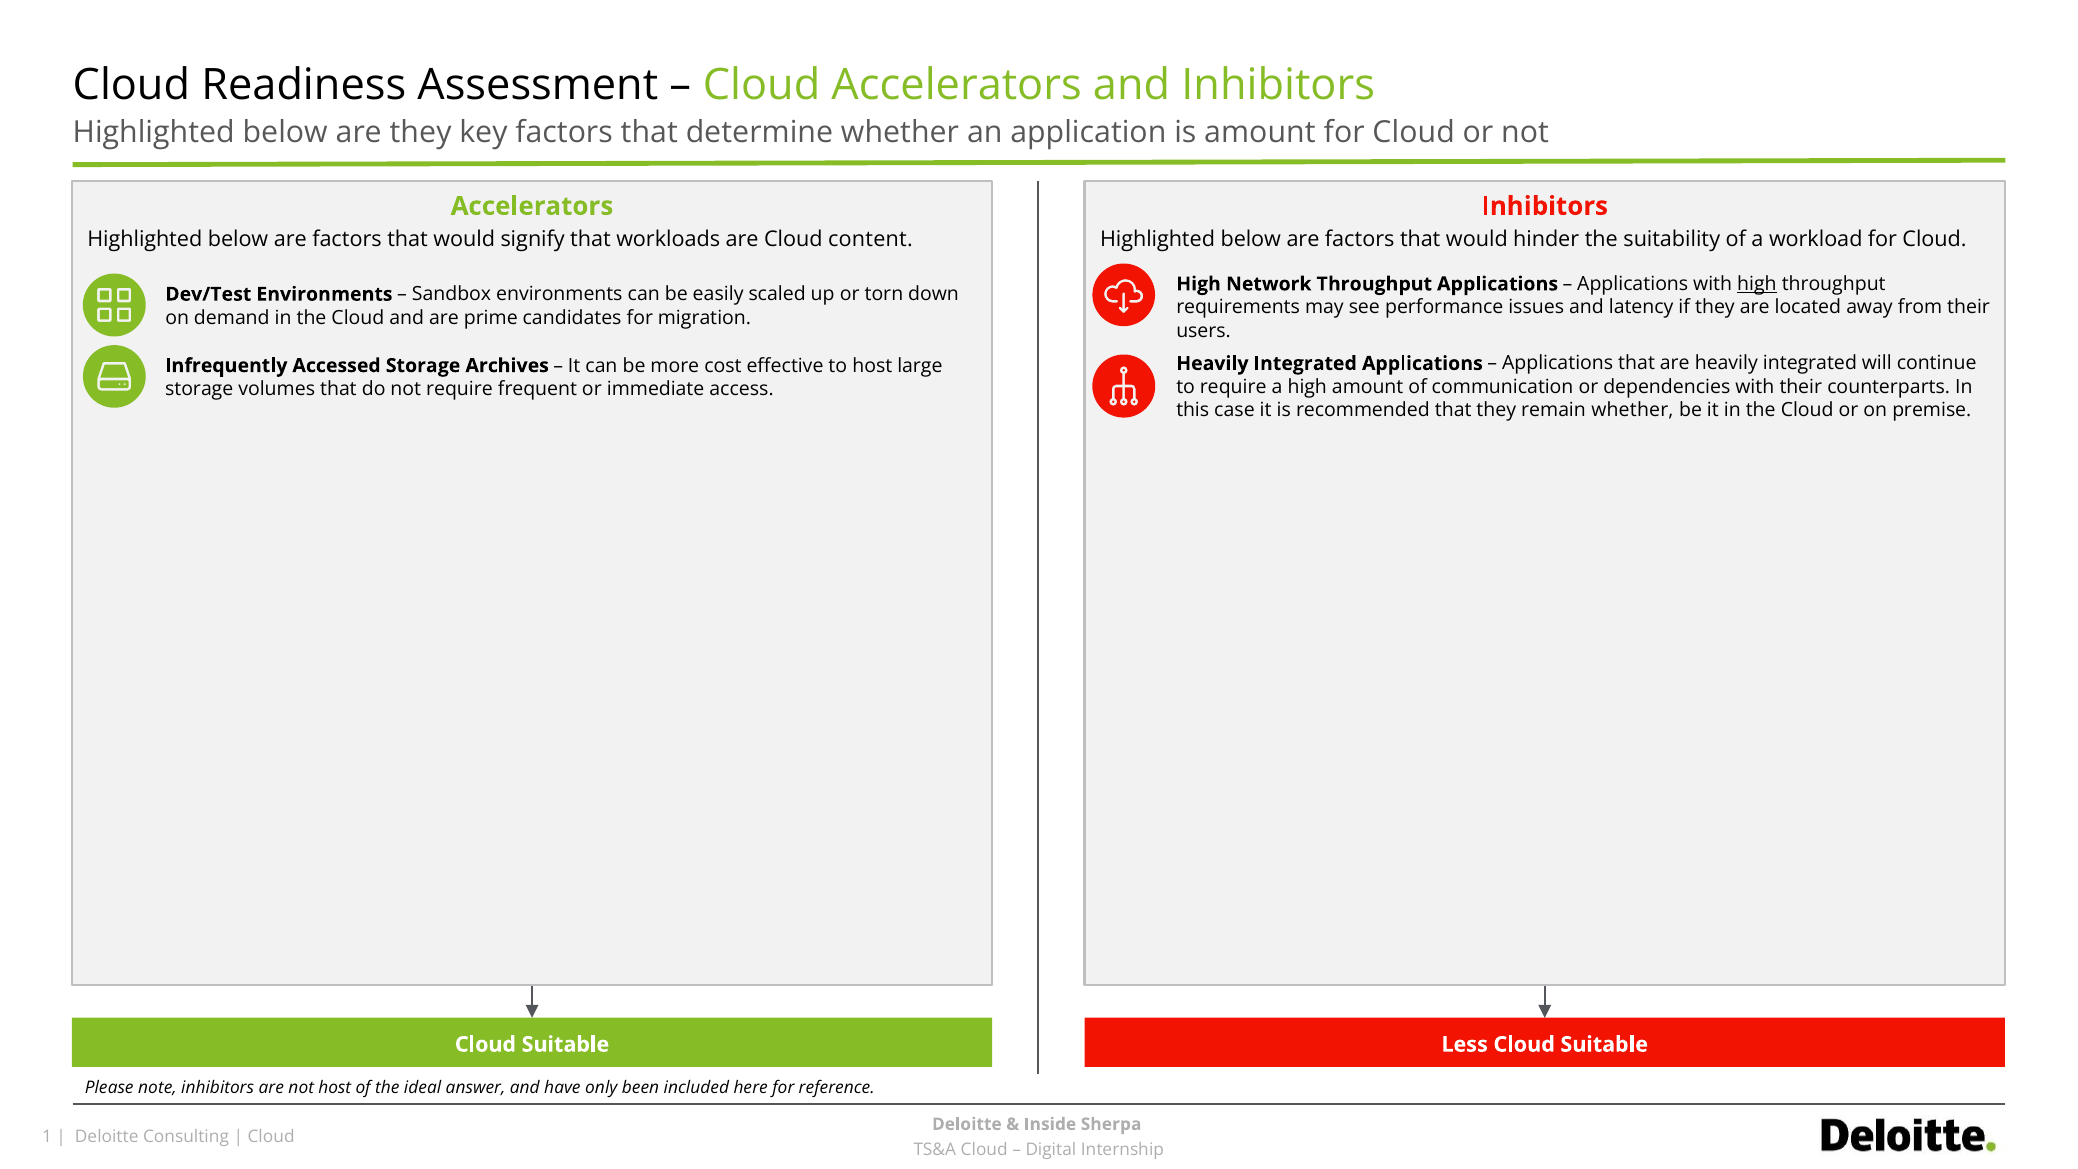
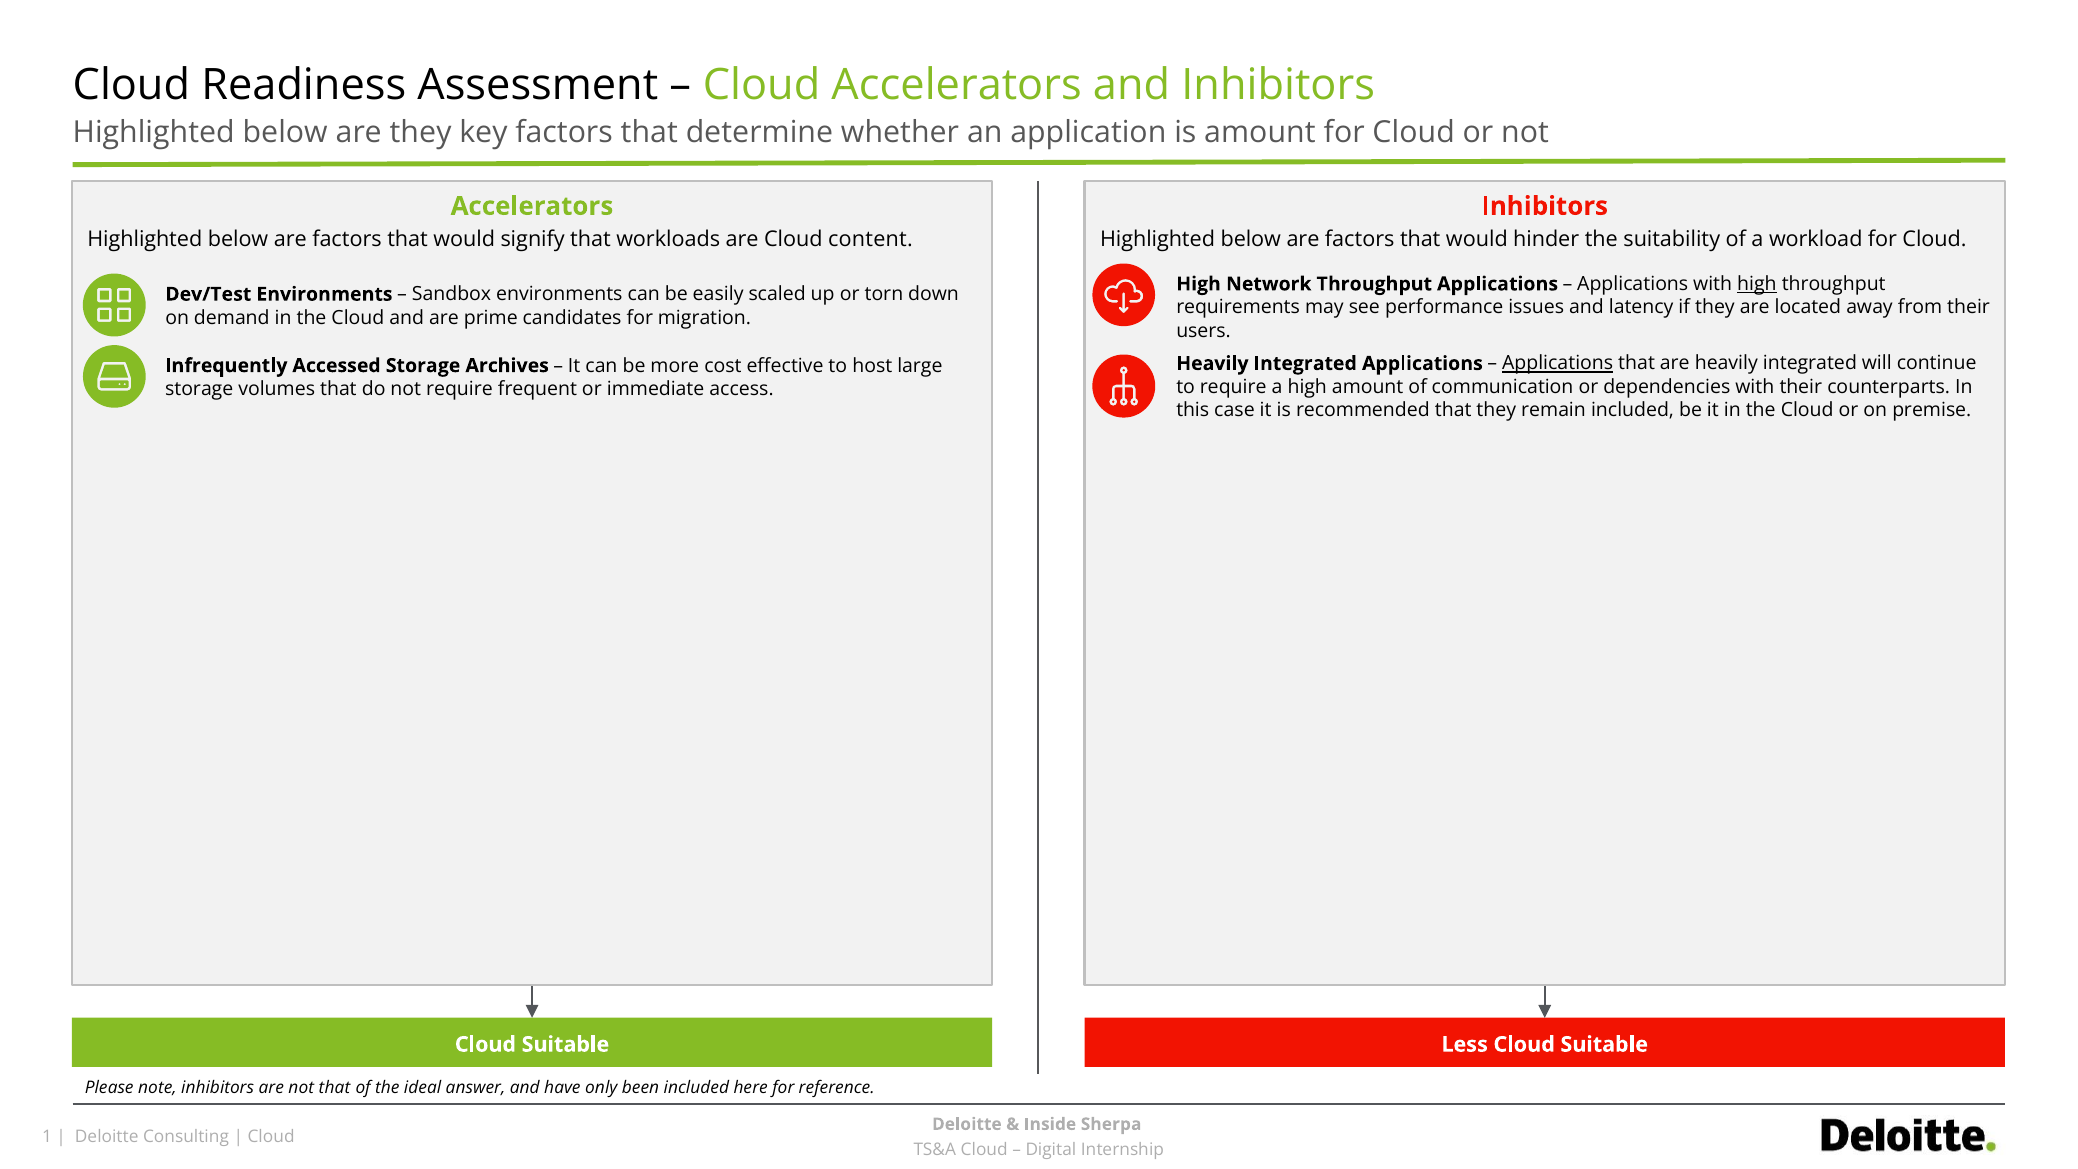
Applications at (1558, 363) underline: none -> present
remain whether: whether -> included
not host: host -> that
